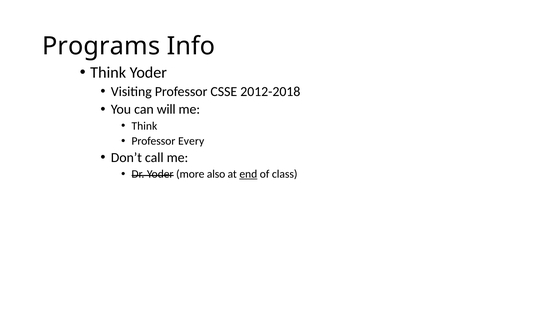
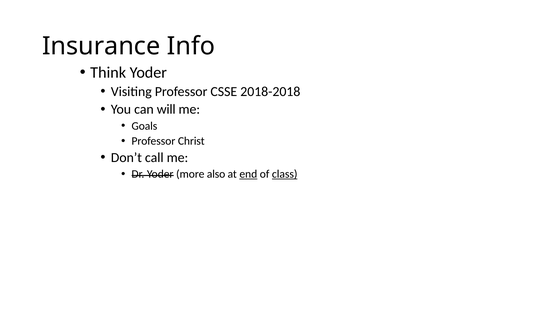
Programs: Programs -> Insurance
2012-2018: 2012-2018 -> 2018-2018
Think at (144, 126): Think -> Goals
Every: Every -> Christ
class underline: none -> present
